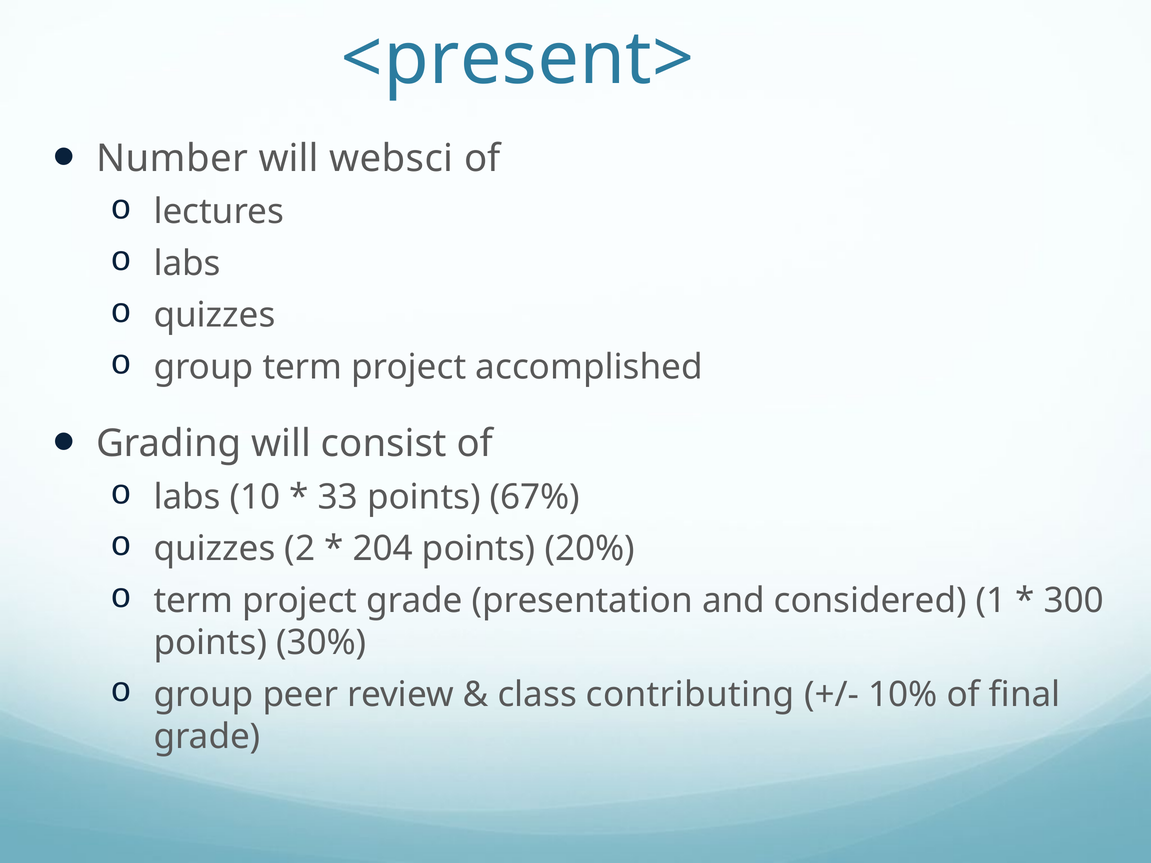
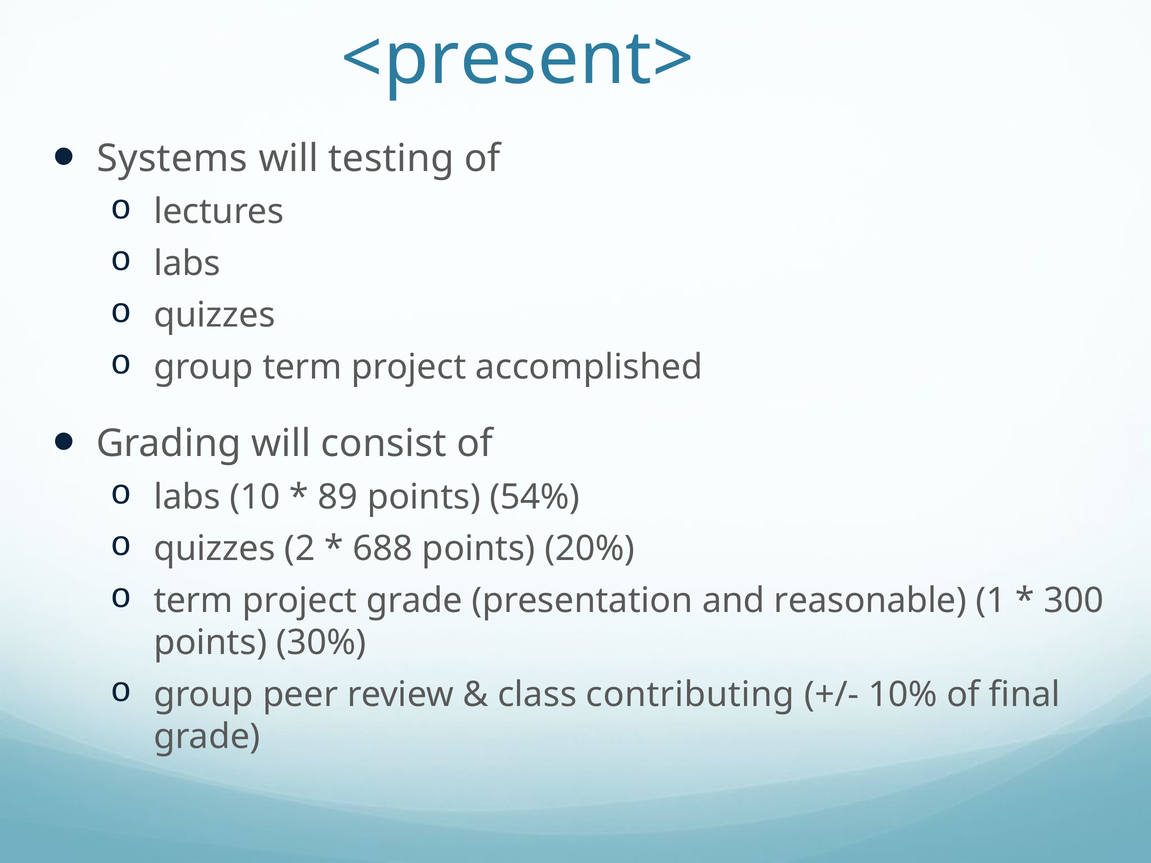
Number: Number -> Systems
websci: websci -> testing
33: 33 -> 89
67%: 67% -> 54%
204: 204 -> 688
considered: considered -> reasonable
